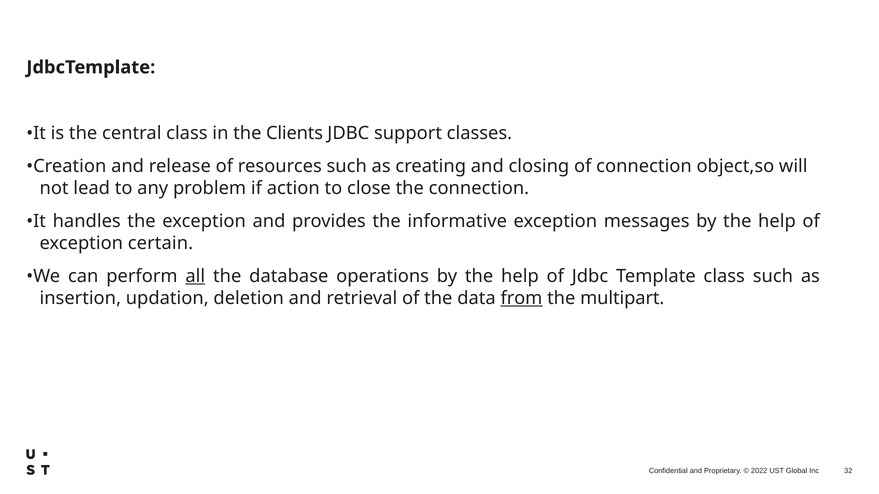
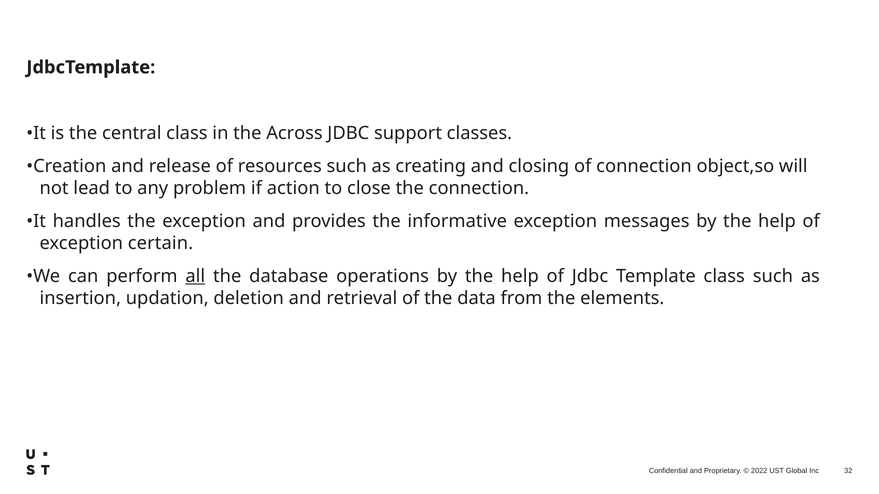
Clients: Clients -> Across
from underline: present -> none
multipart: multipart -> elements
